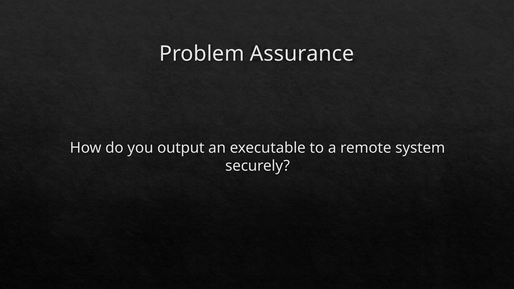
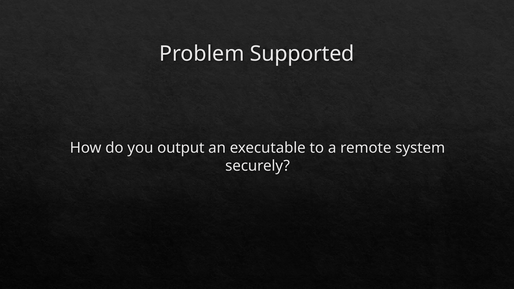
Assurance: Assurance -> Supported
